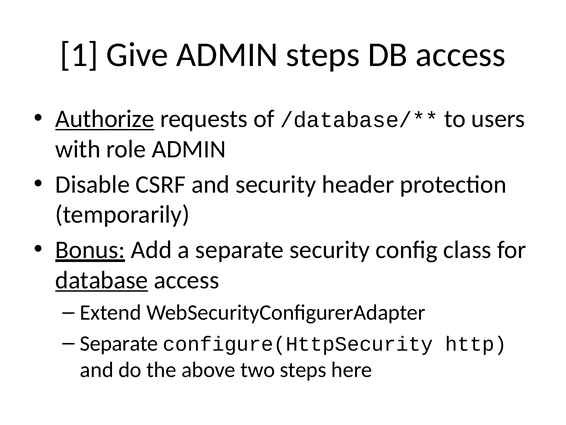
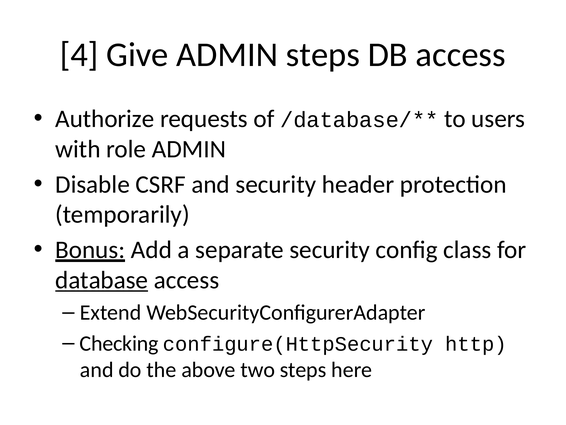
1: 1 -> 4
Authorize underline: present -> none
Separate at (119, 343): Separate -> Checking
